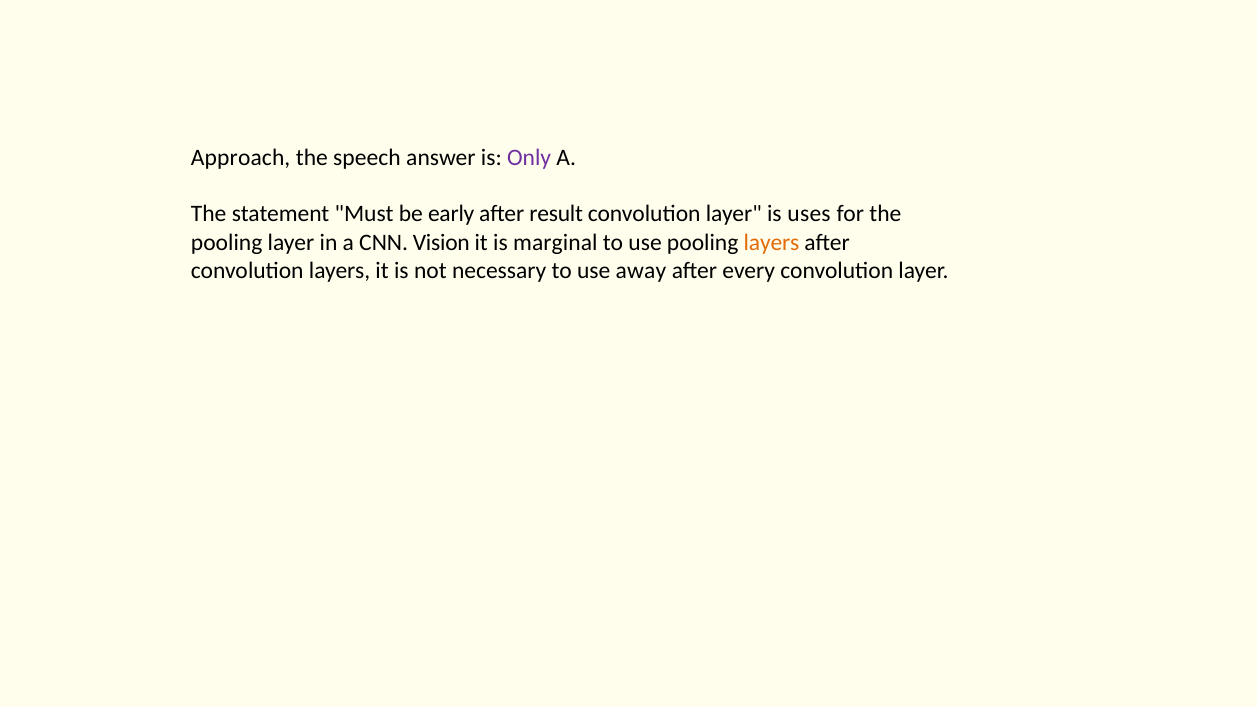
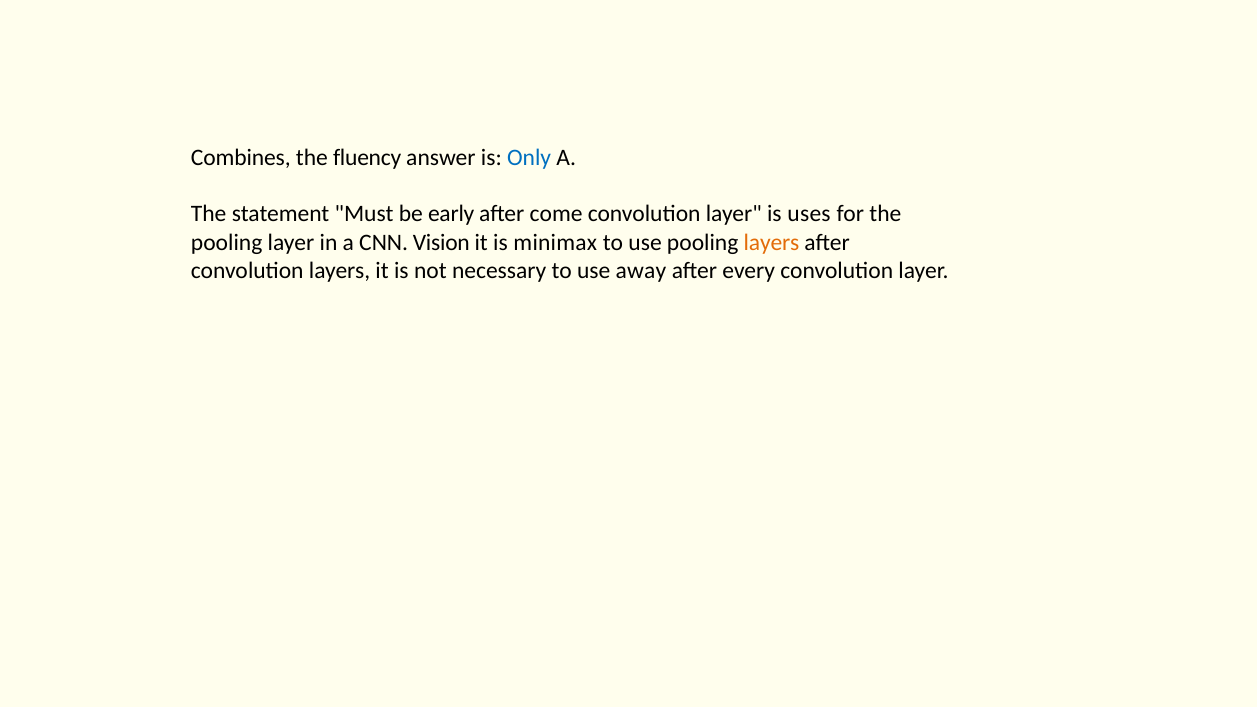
Approach: Approach -> Combines
speech: speech -> fluency
Only colour: purple -> blue
result: result -> come
marginal: marginal -> minimax
